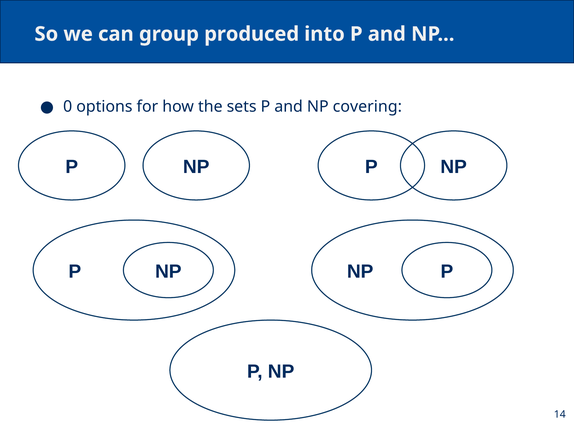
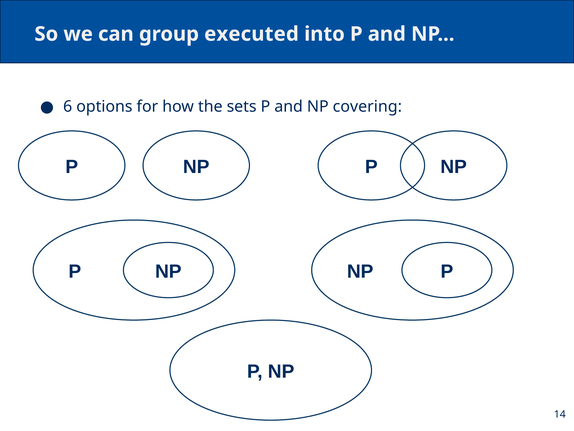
produced: produced -> executed
0: 0 -> 6
